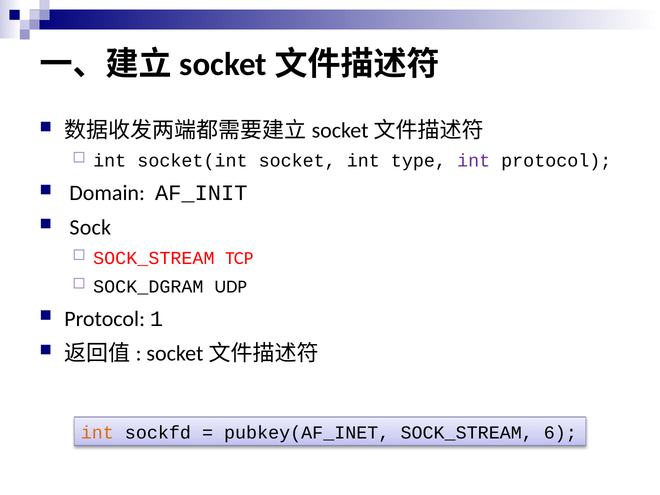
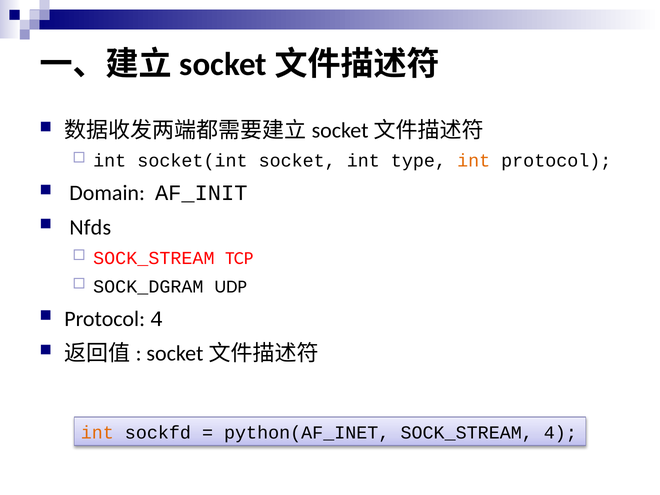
int at (474, 161) colour: purple -> orange
Sock: Sock -> Nfds
Protocol 1: 1 -> 4
pubkey(AF_INET: pubkey(AF_INET -> python(AF_INET
SOCK_STREAM 6: 6 -> 4
